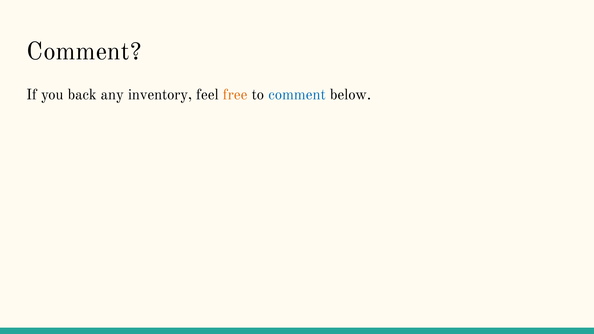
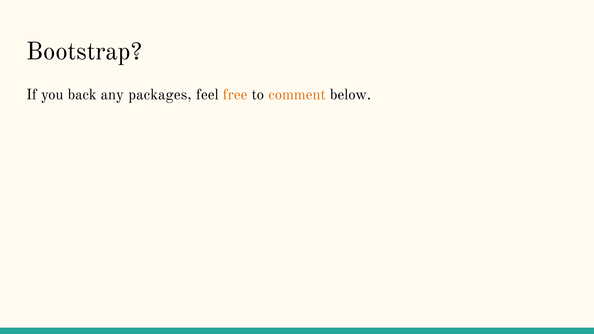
Comment at (84, 51): Comment -> Bootstrap
inventory: inventory -> packages
comment at (297, 95) colour: blue -> orange
